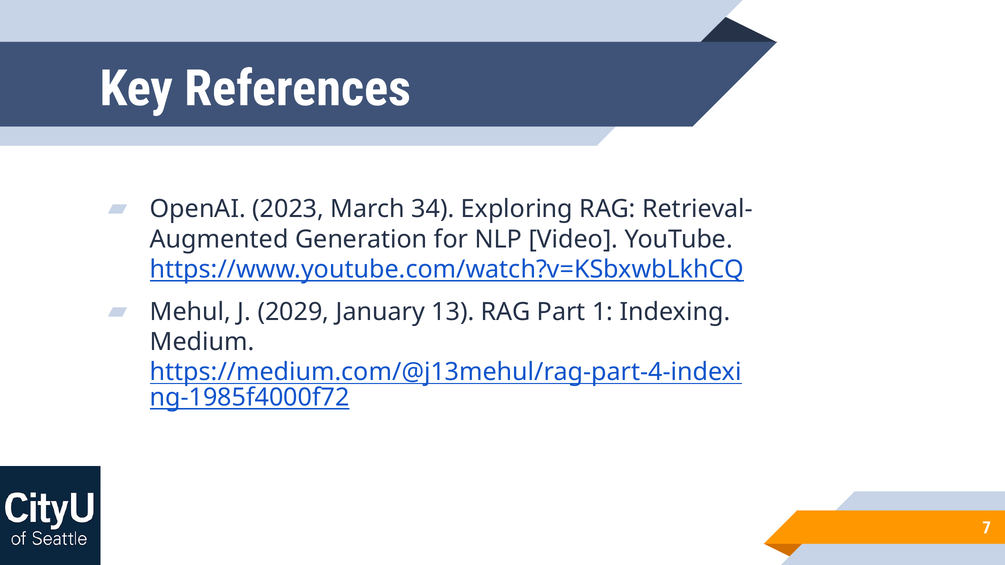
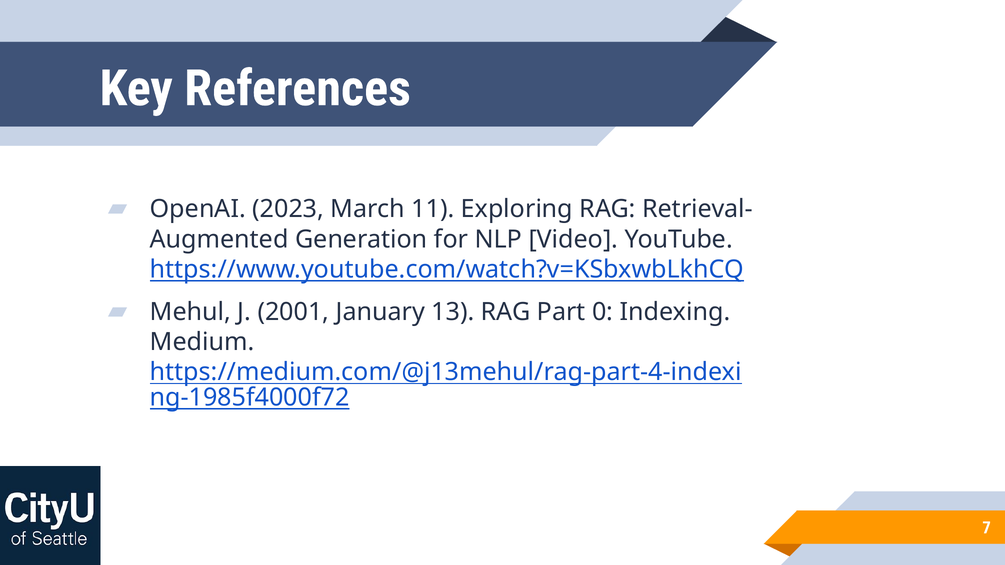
34: 34 -> 11
2029: 2029 -> 2001
1: 1 -> 0
